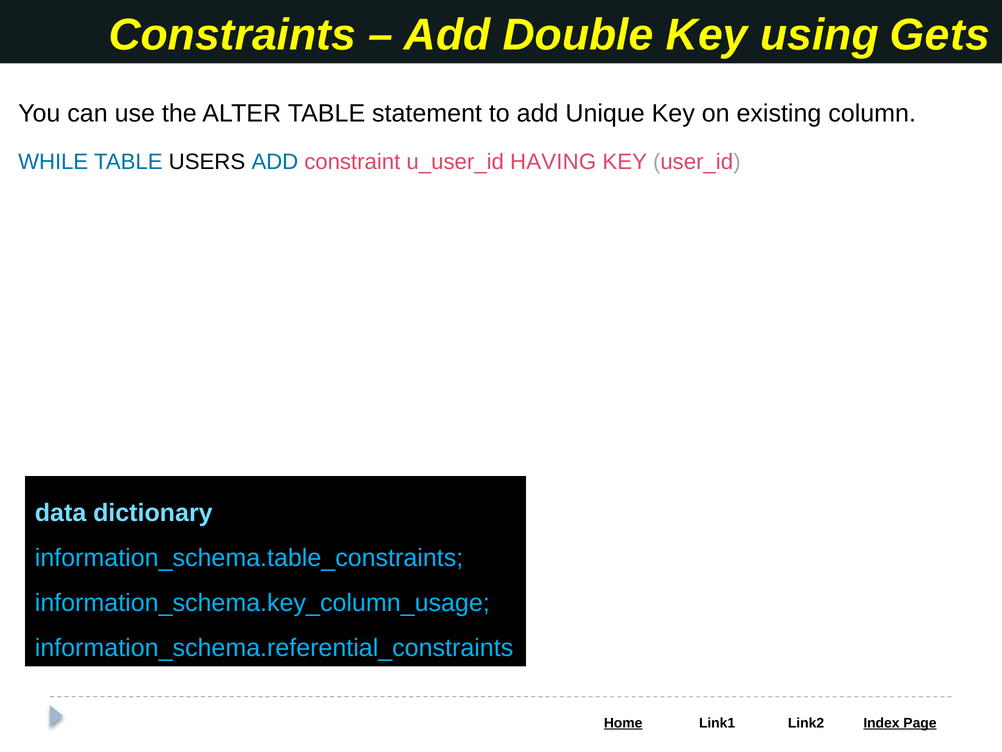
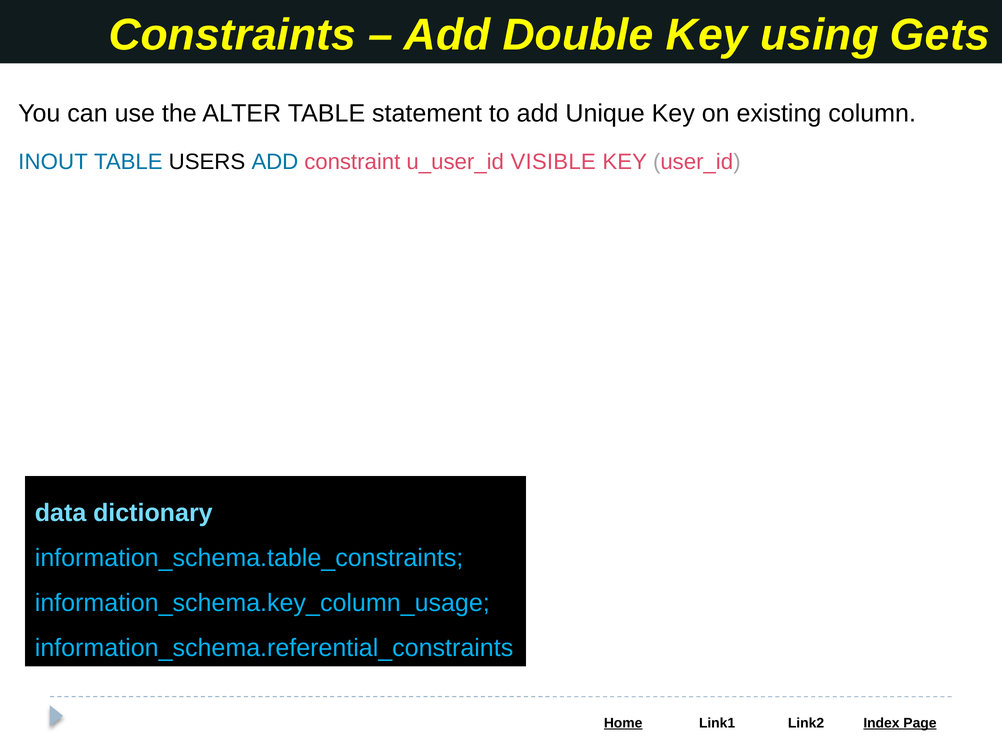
WHILE: WHILE -> INOUT
HAVING: HAVING -> VISIBLE
